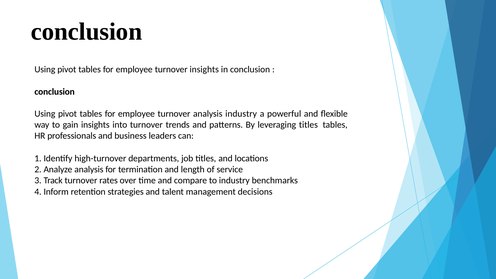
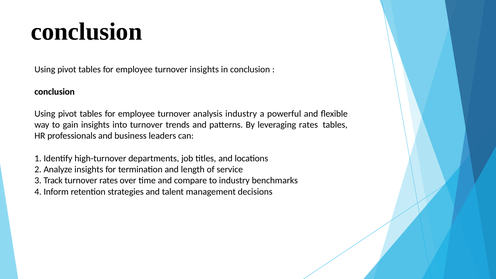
leveraging titles: titles -> rates
analysis at (89, 169): analysis -> insights
